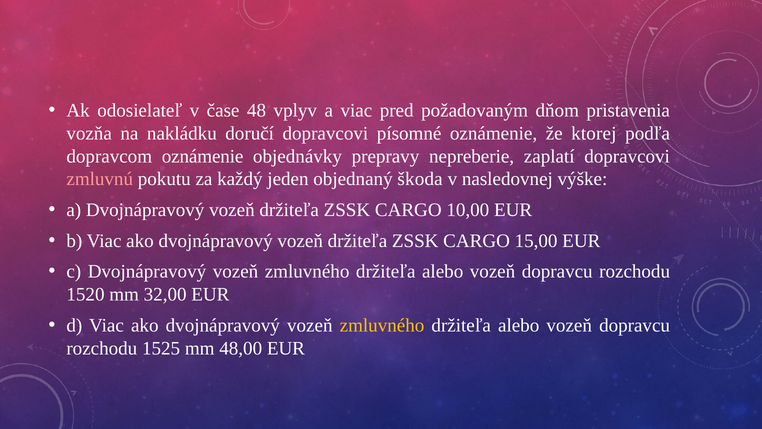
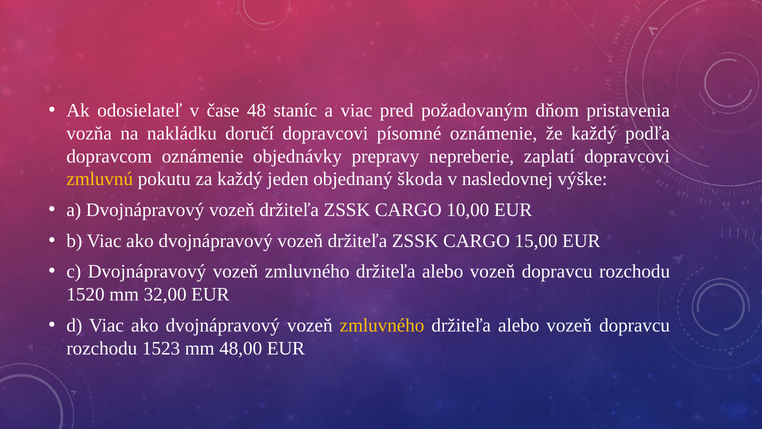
vplyv: vplyv -> staníc
že ktorej: ktorej -> každý
zmluvnú colour: pink -> yellow
1525: 1525 -> 1523
